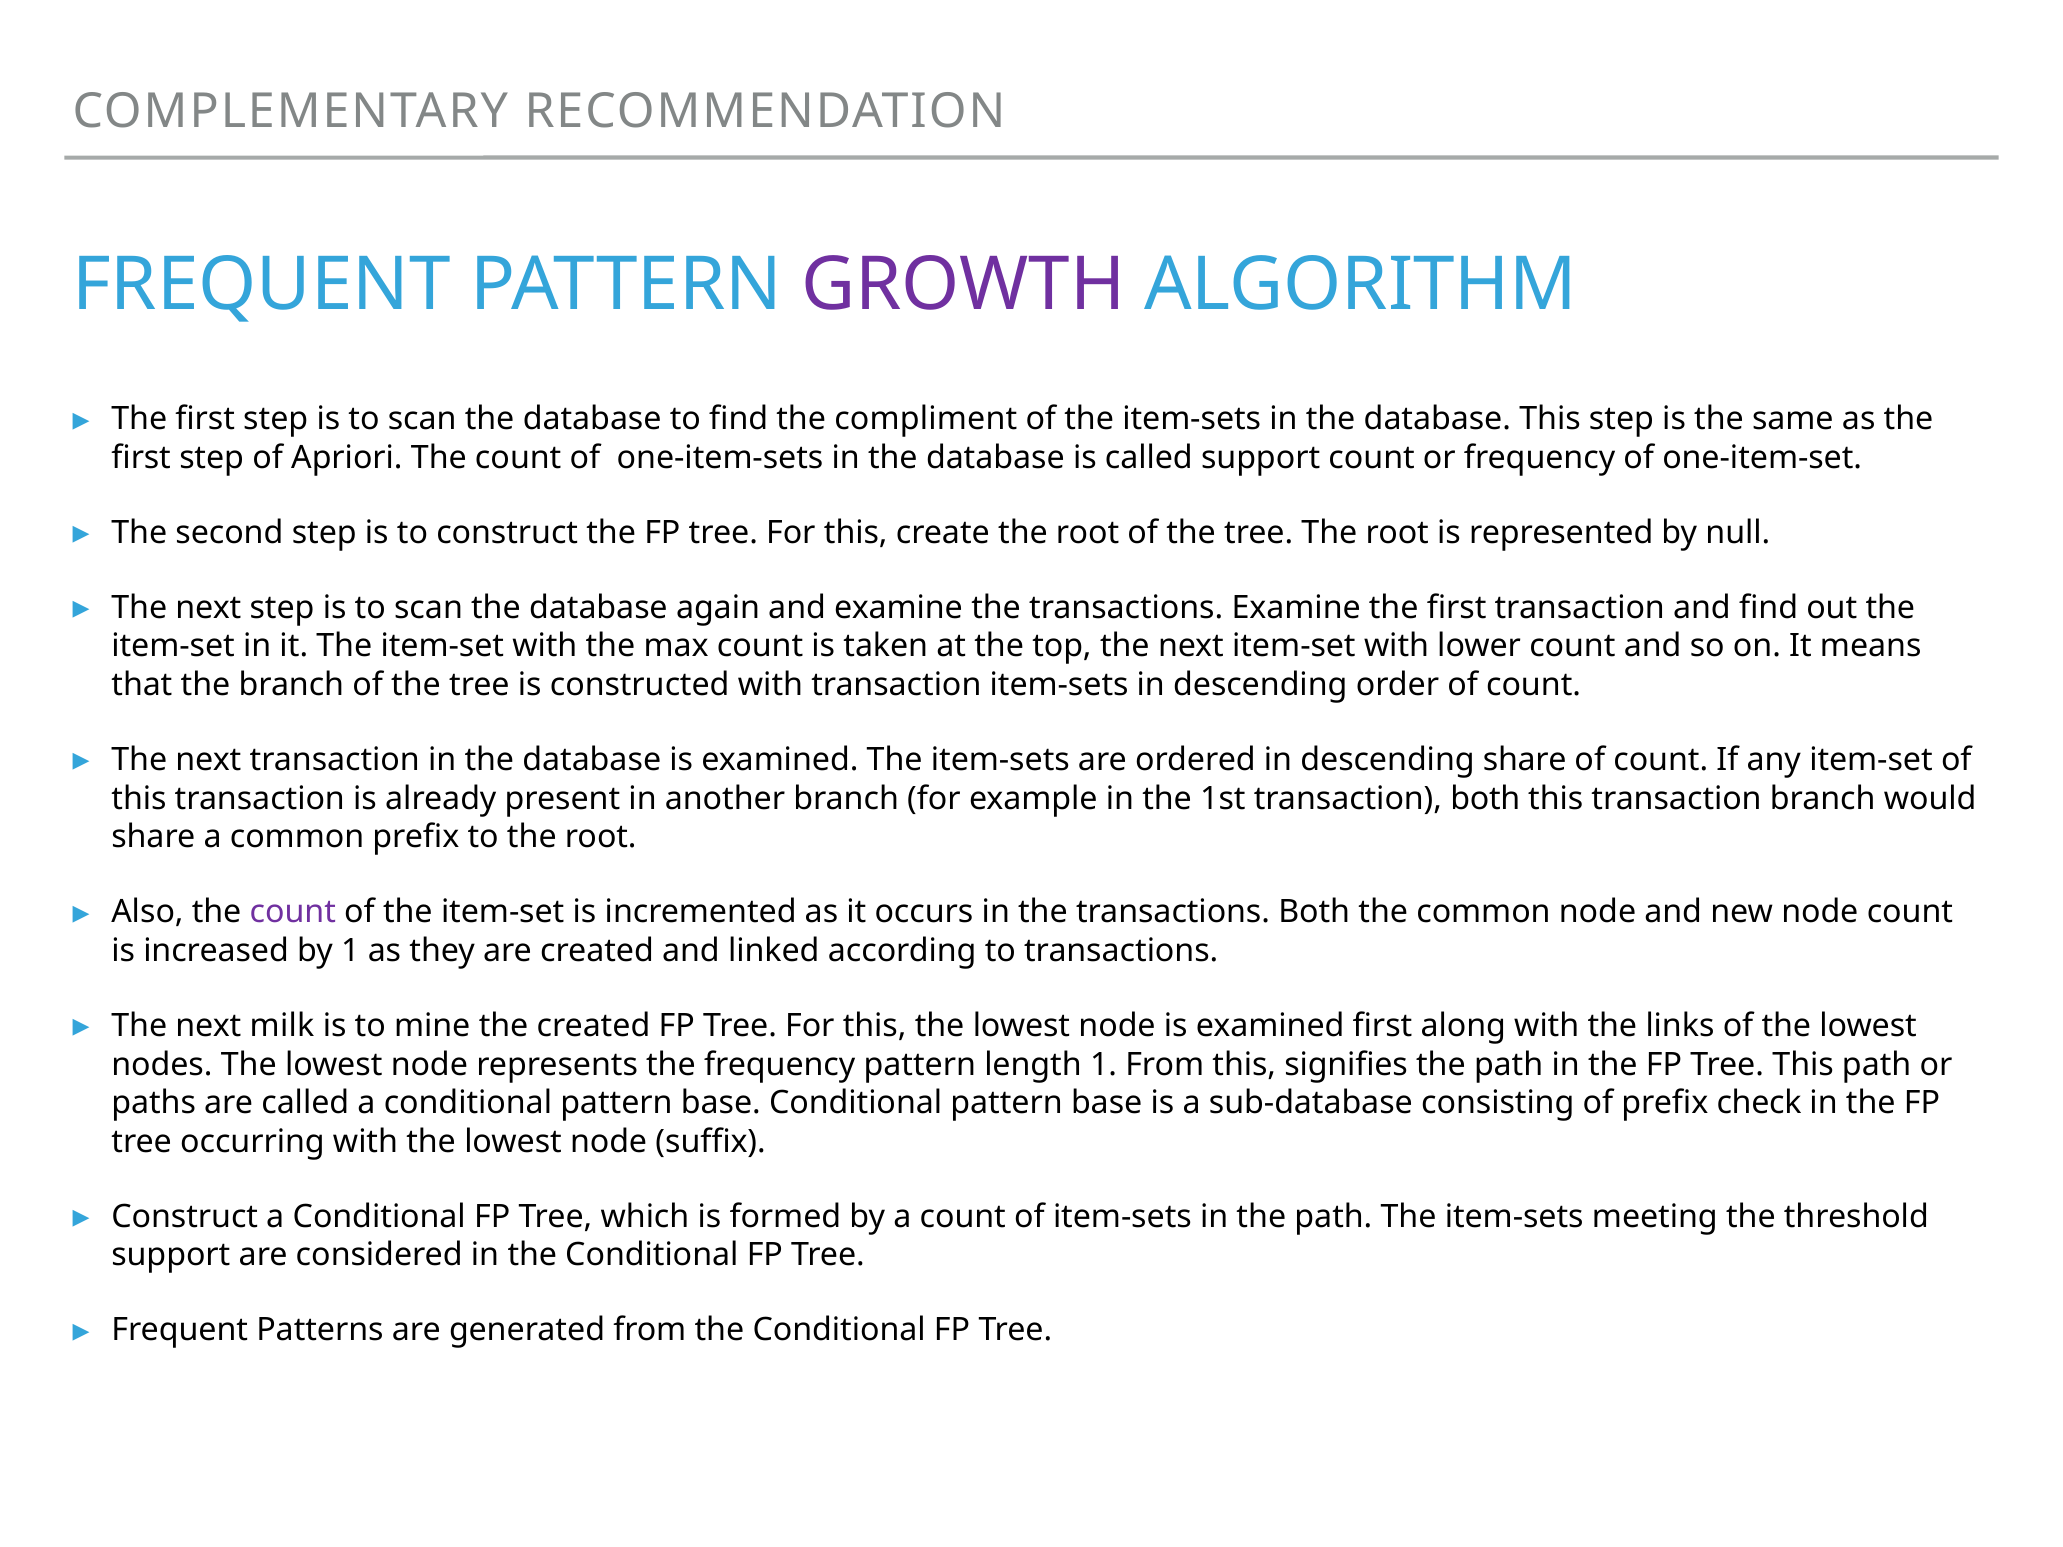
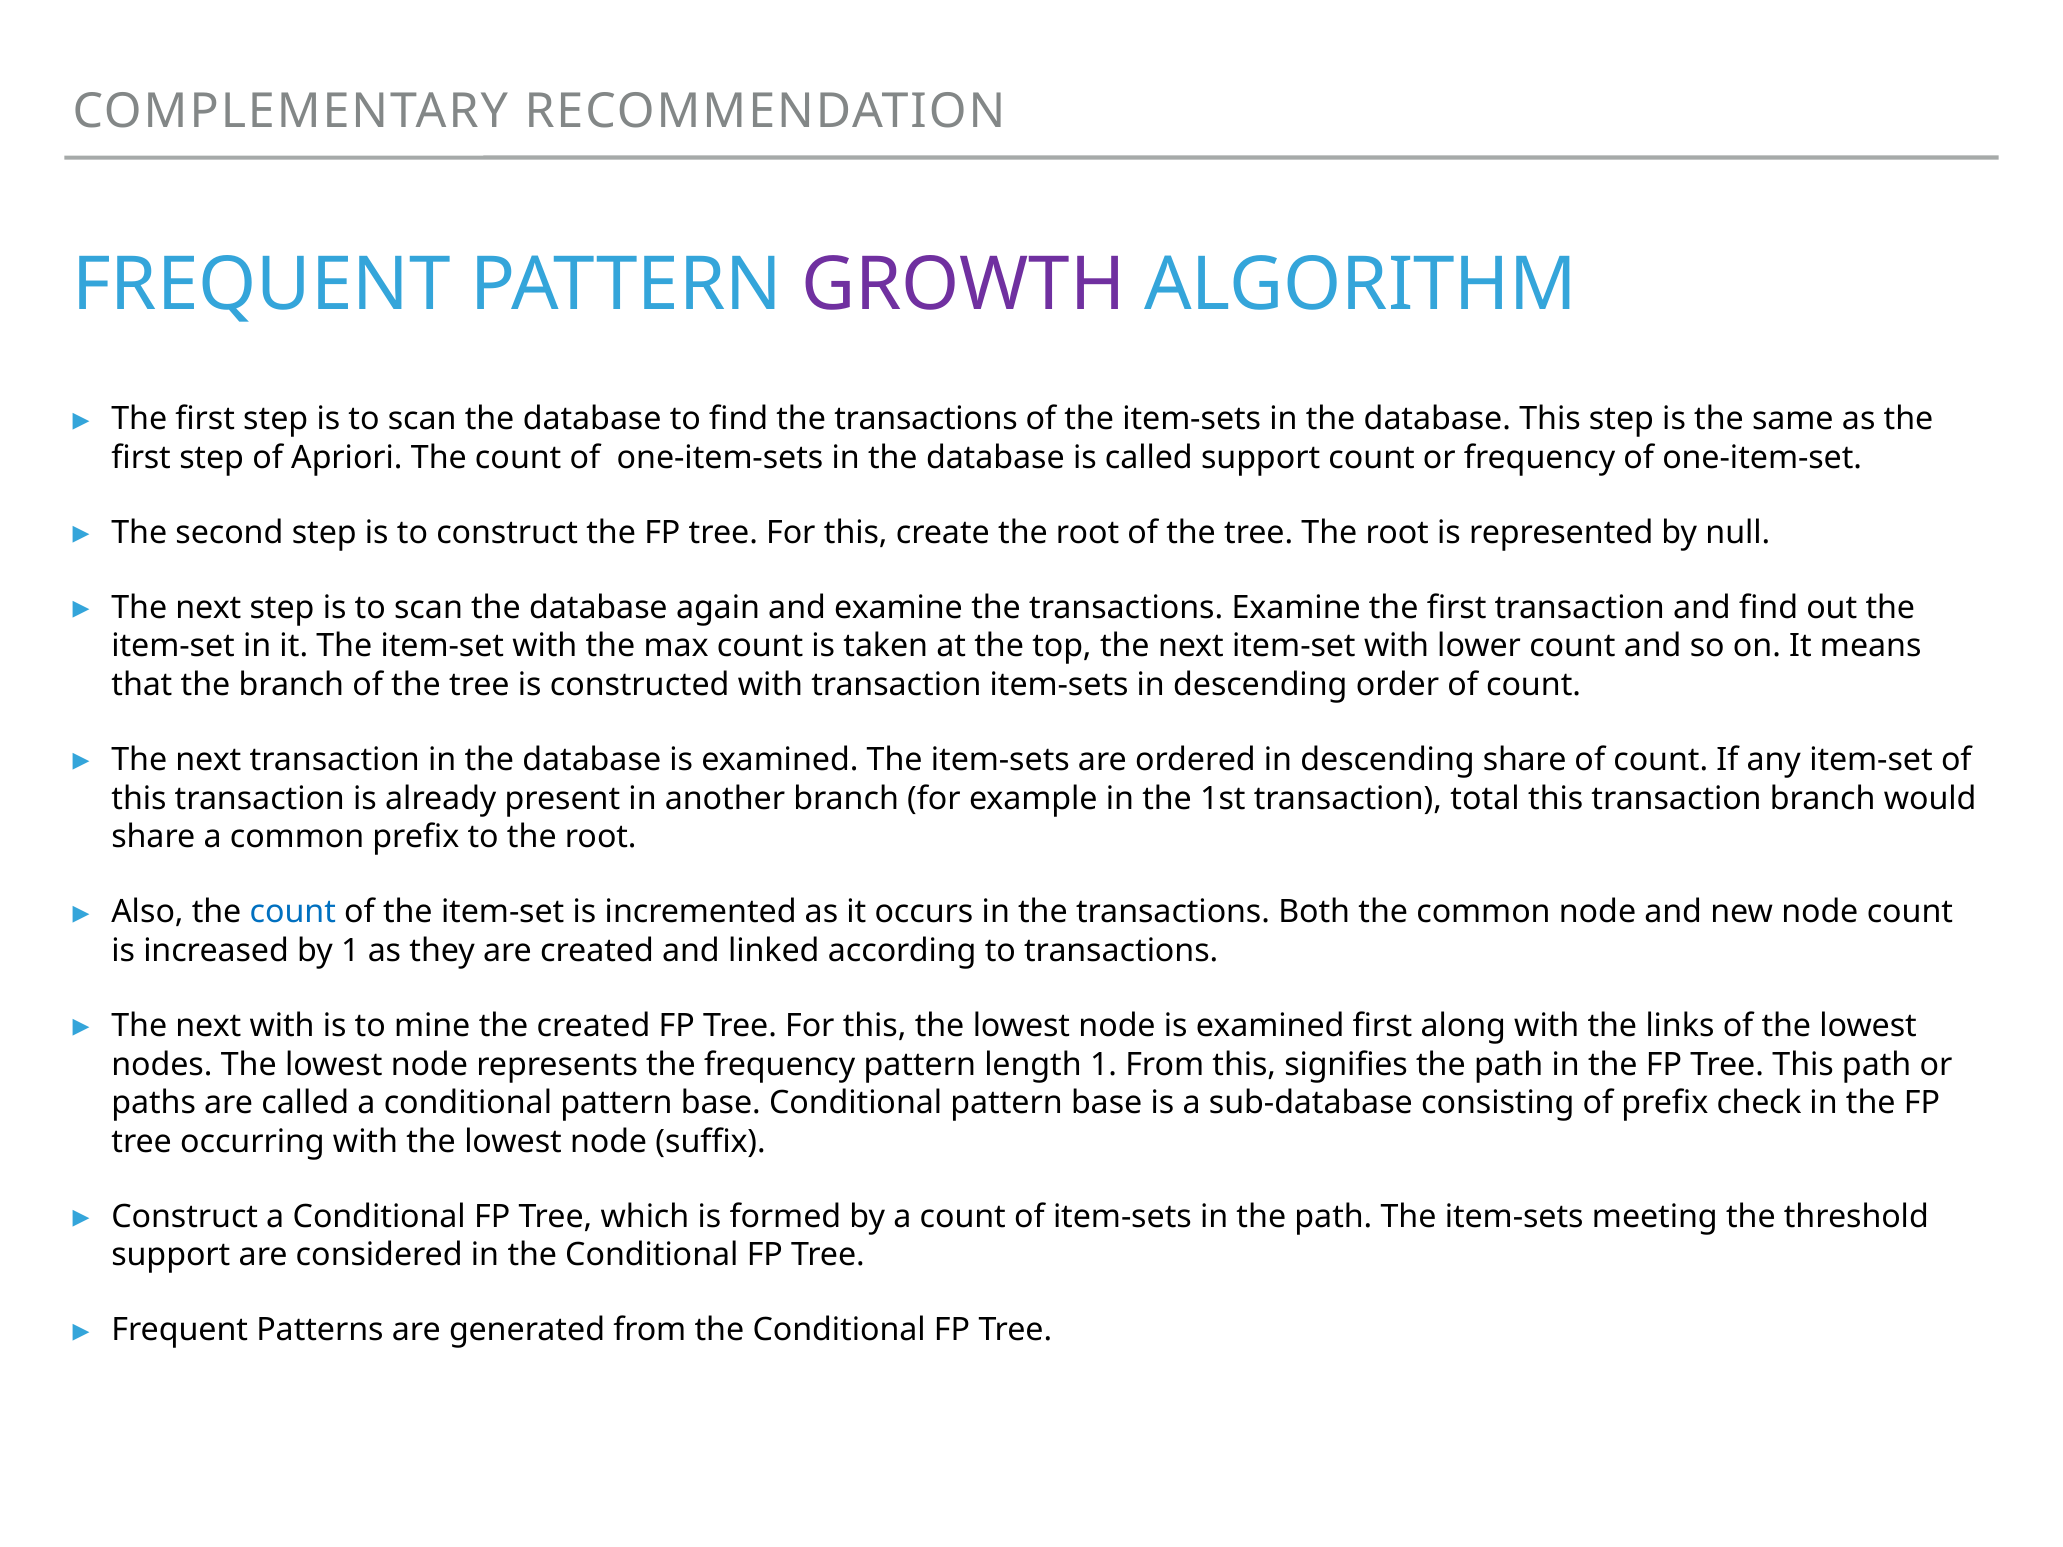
find the compliment: compliment -> transactions
transaction both: both -> total
count at (293, 912) colour: purple -> blue
next milk: milk -> with
